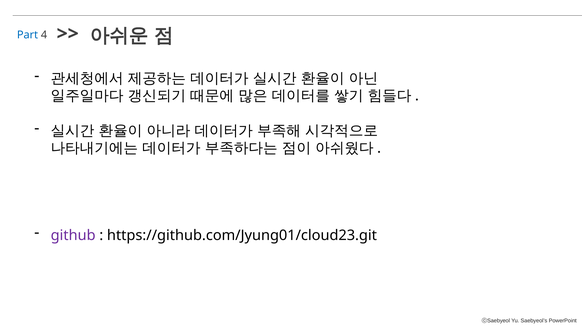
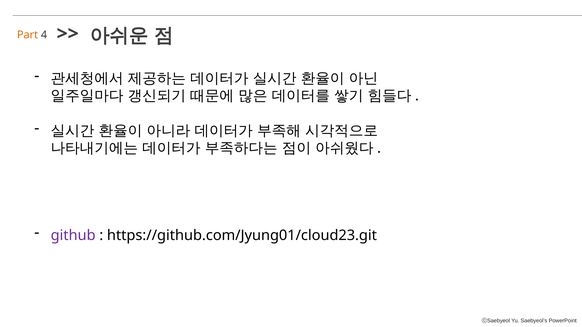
Part colour: blue -> orange
